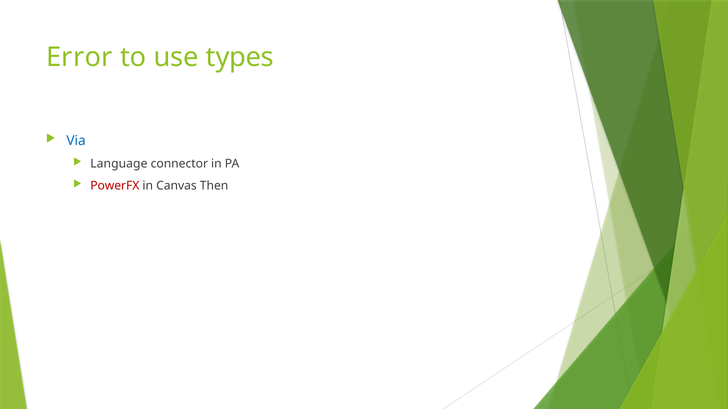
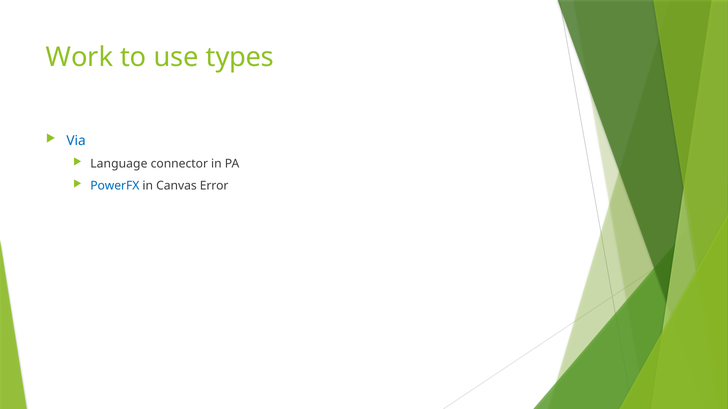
Error: Error -> Work
PowerFX colour: red -> blue
Then: Then -> Error
